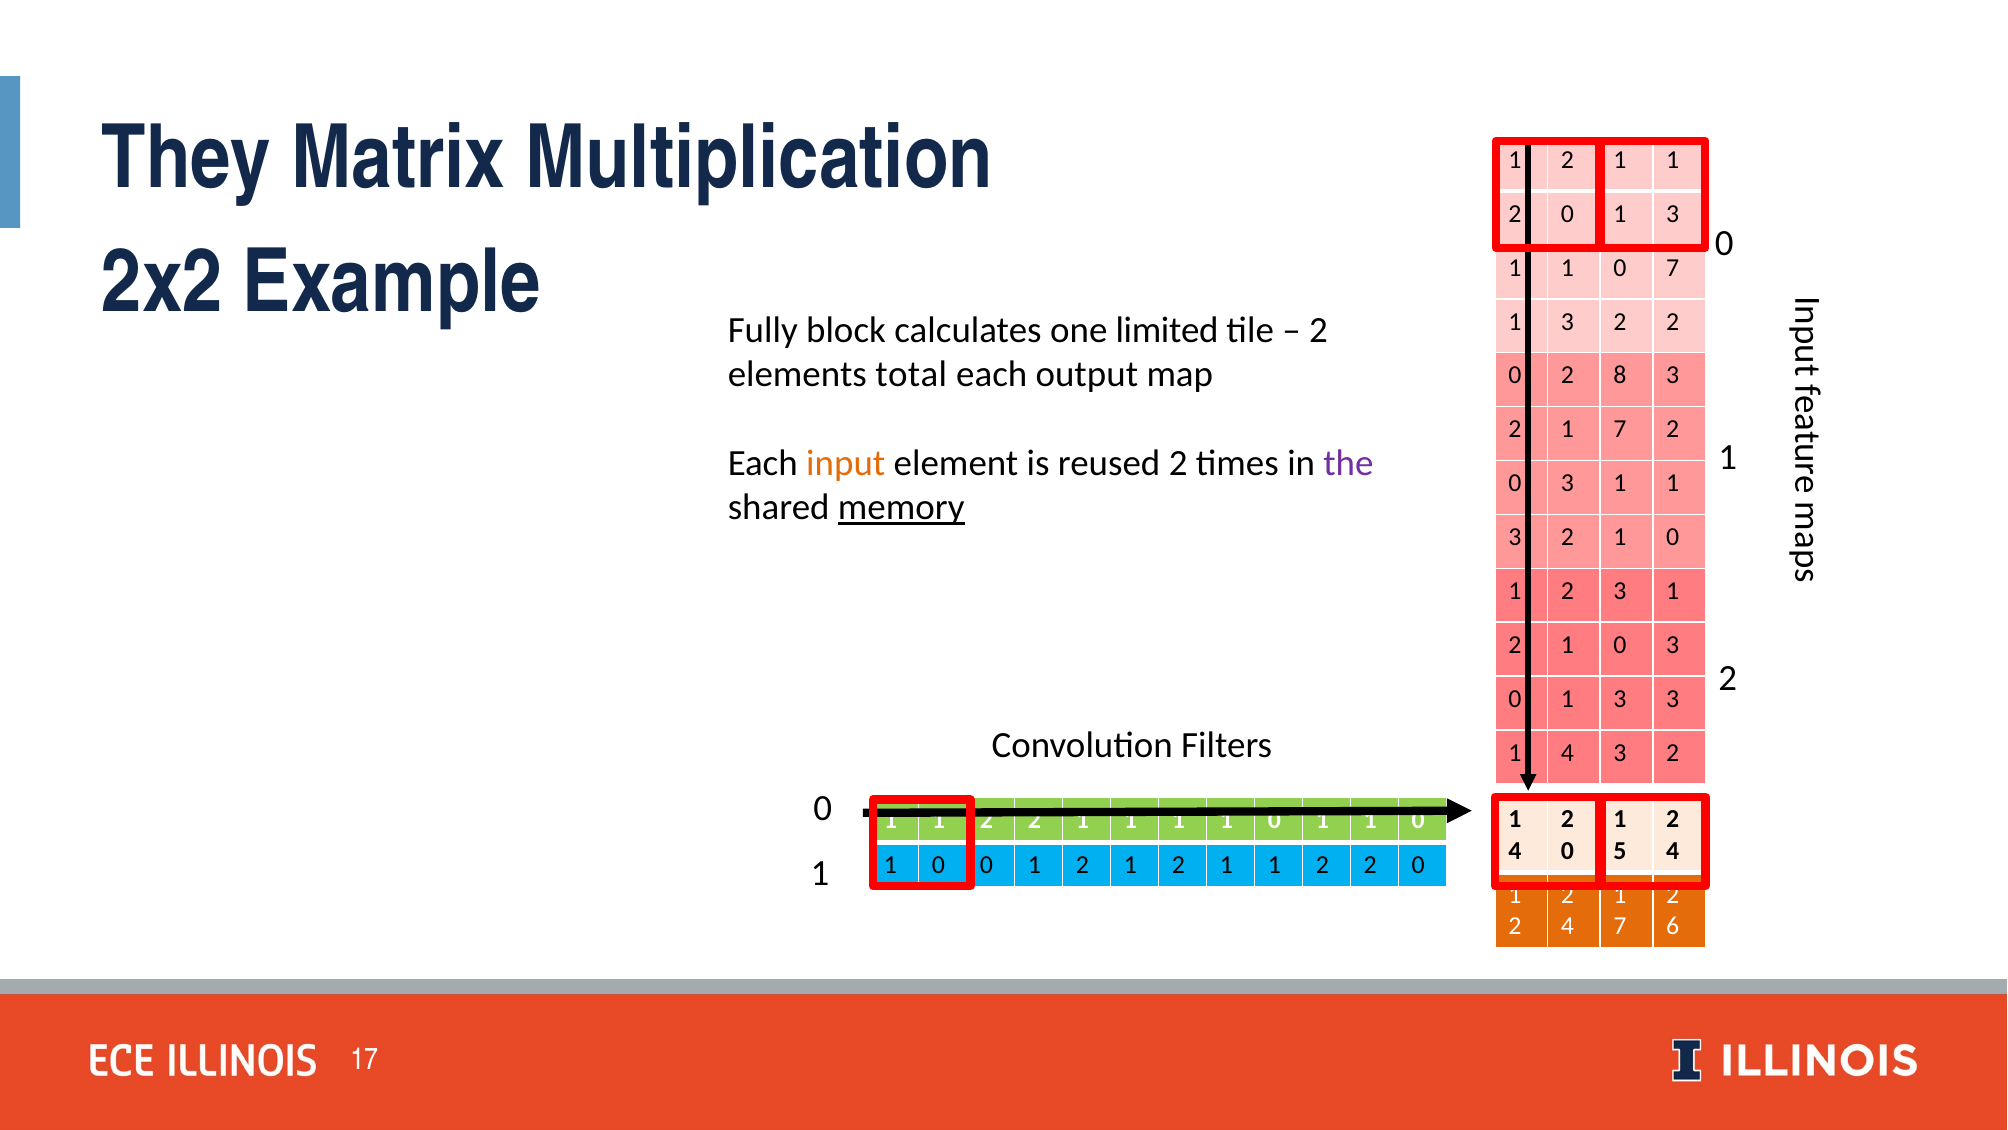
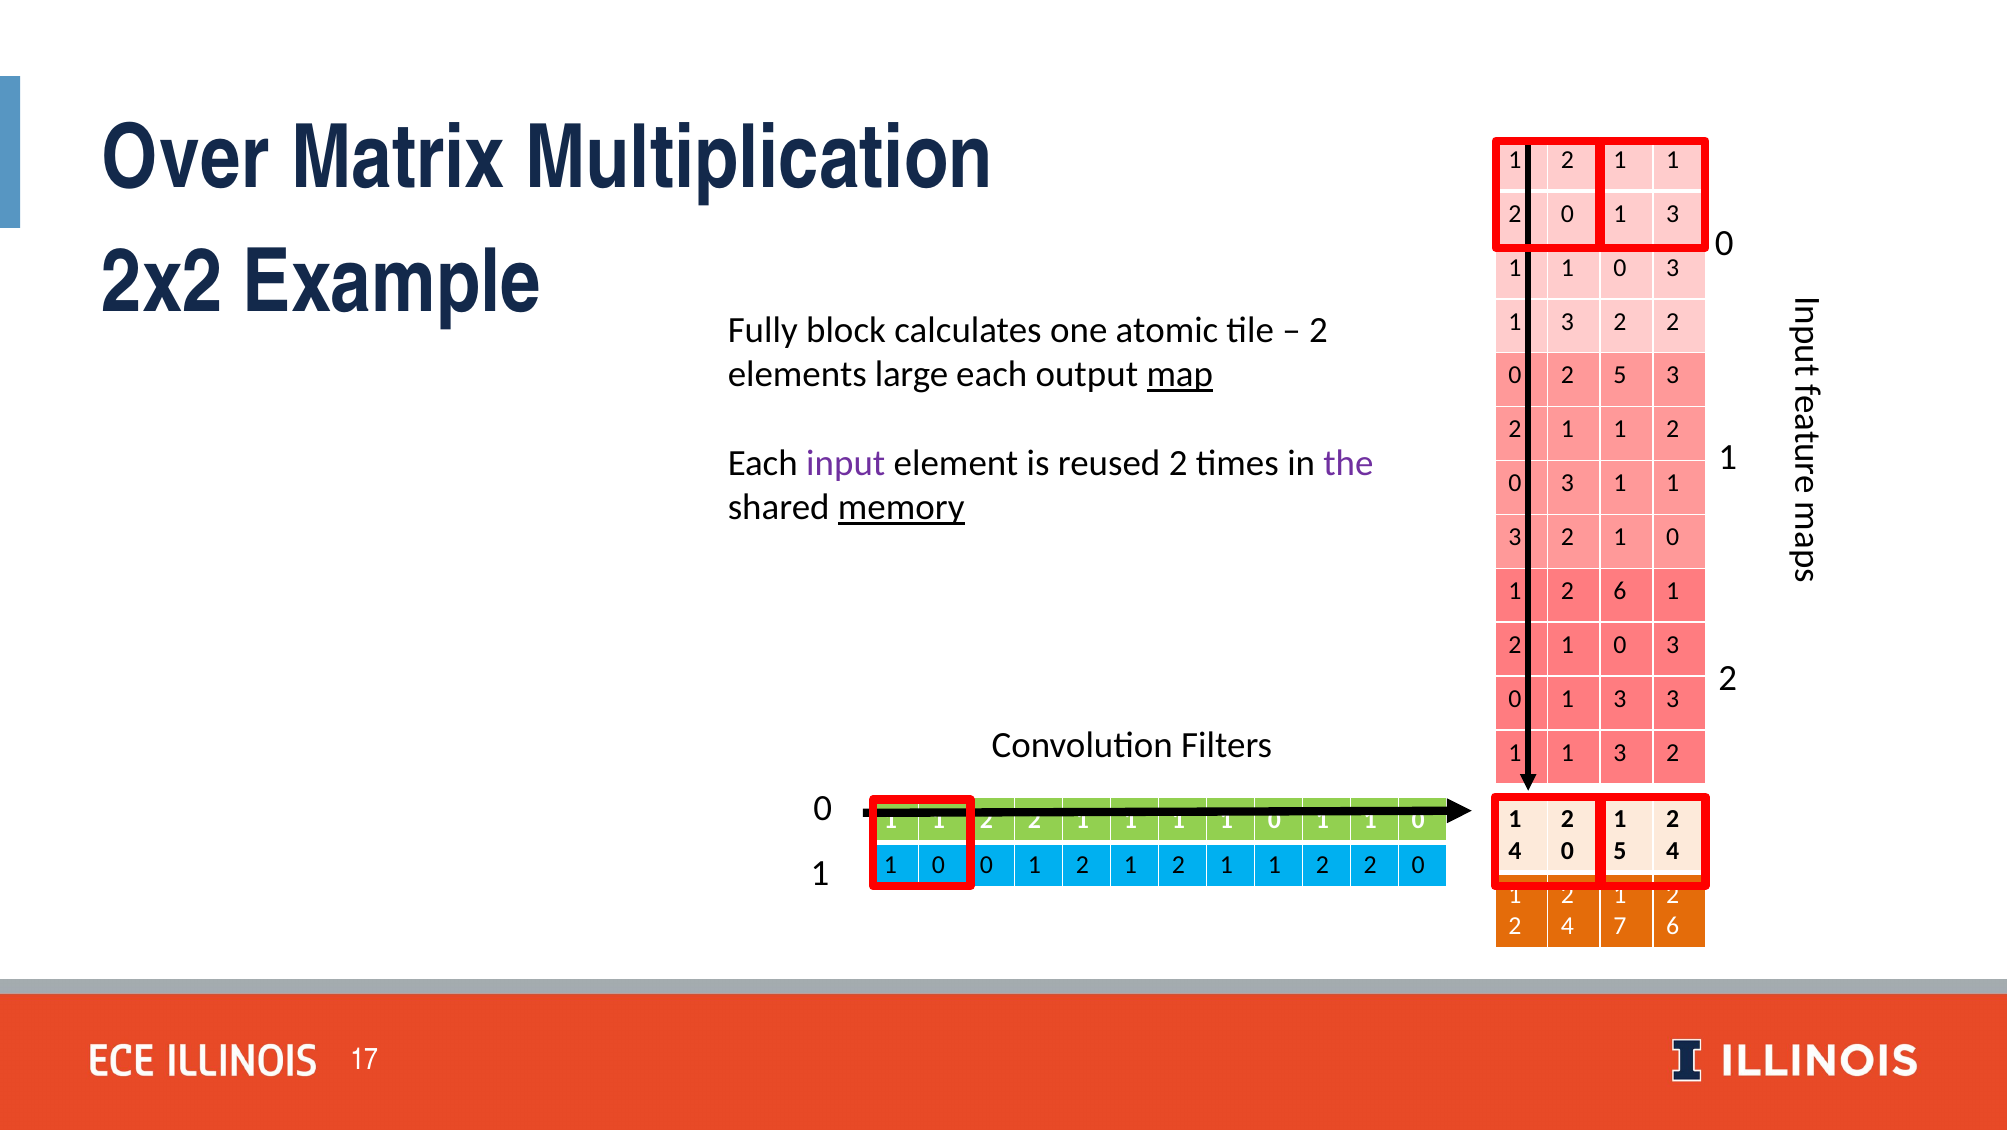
They: They -> Over
1 1 0 7: 7 -> 3
limited: limited -> atomic
total: total -> large
map underline: none -> present
2 8: 8 -> 5
7 at (1620, 429): 7 -> 1
input colour: orange -> purple
1 2 3: 3 -> 6
4 at (1567, 752): 4 -> 1
